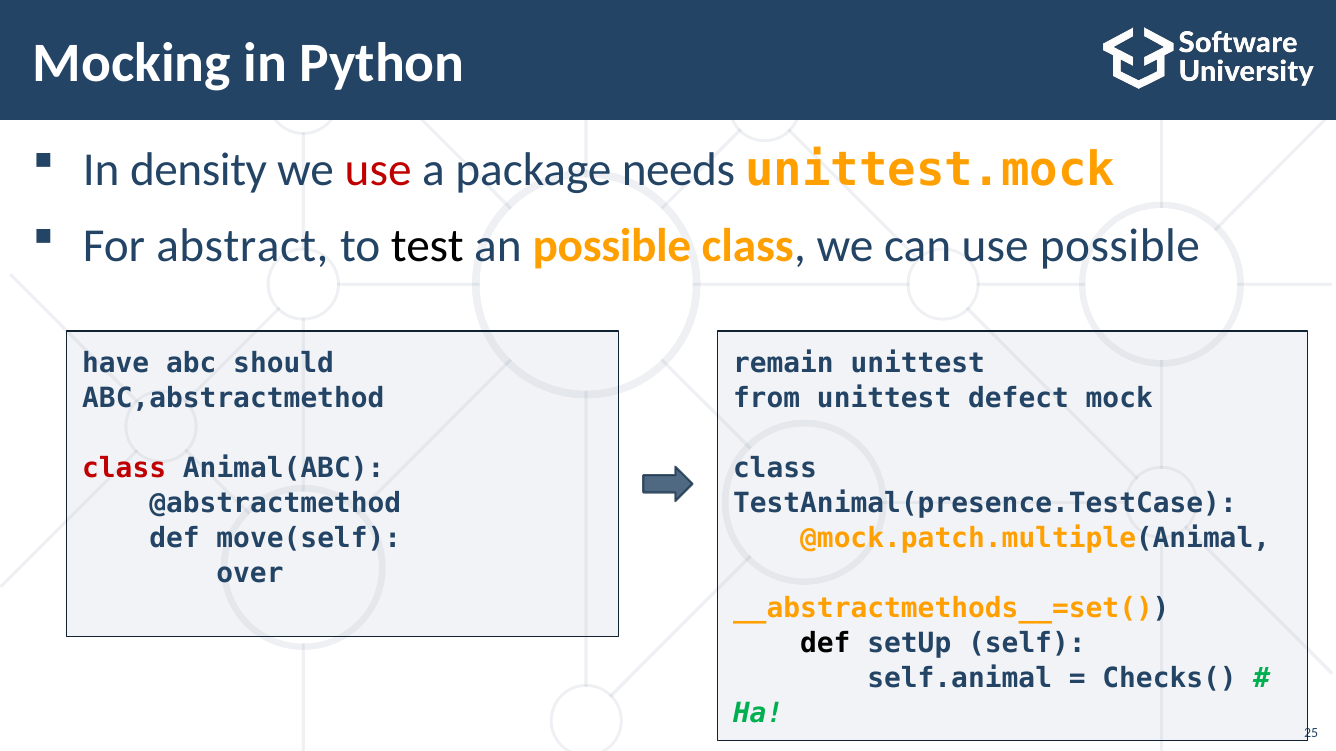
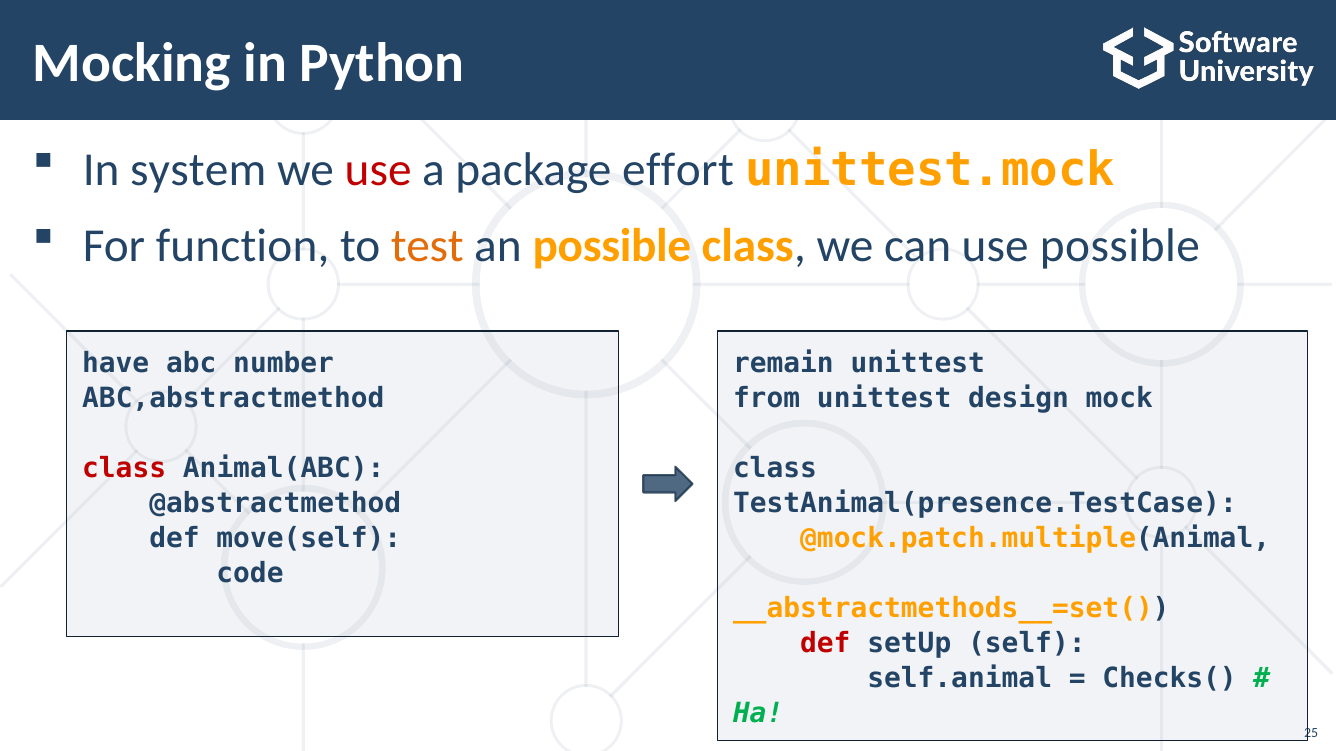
density: density -> system
needs: needs -> effort
abstract: abstract -> function
test colour: black -> orange
should: should -> number
defect: defect -> design
over: over -> code
def at (825, 644) colour: black -> red
